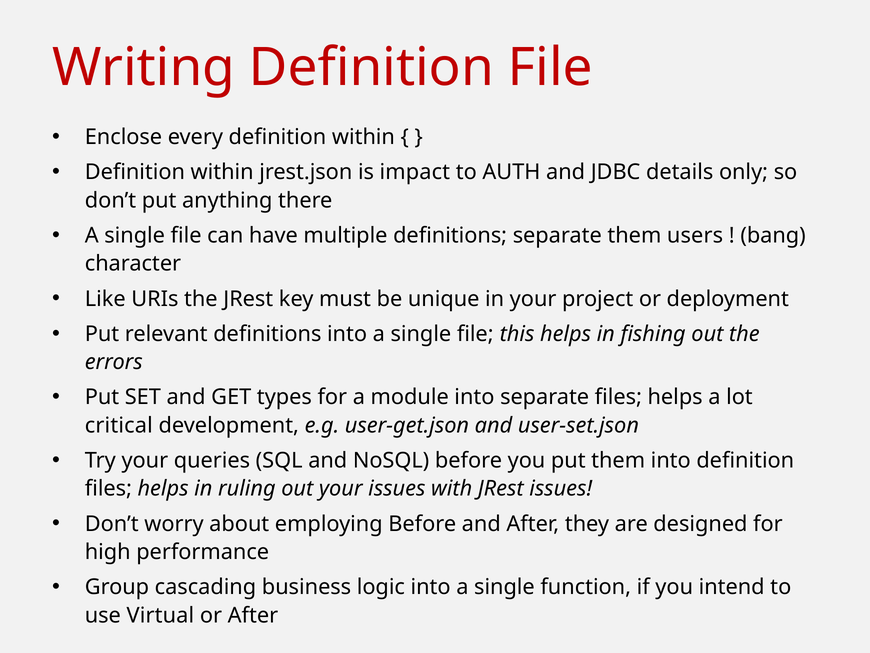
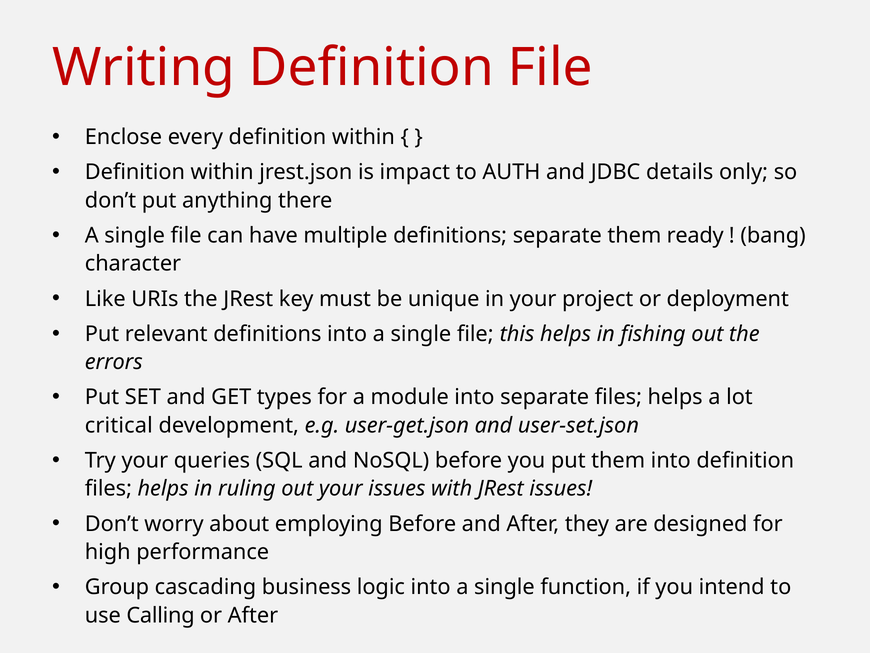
users: users -> ready
Virtual: Virtual -> Calling
